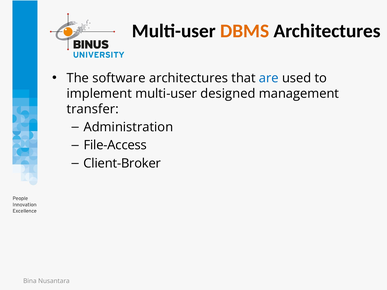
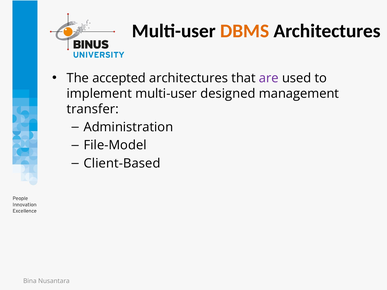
software: software -> accepted
are colour: blue -> purple
File-Access: File-Access -> File-Model
Client-Broker: Client-Broker -> Client-Based
